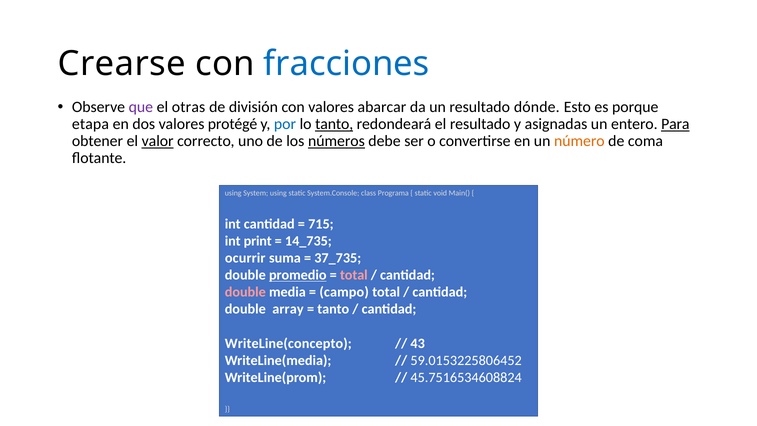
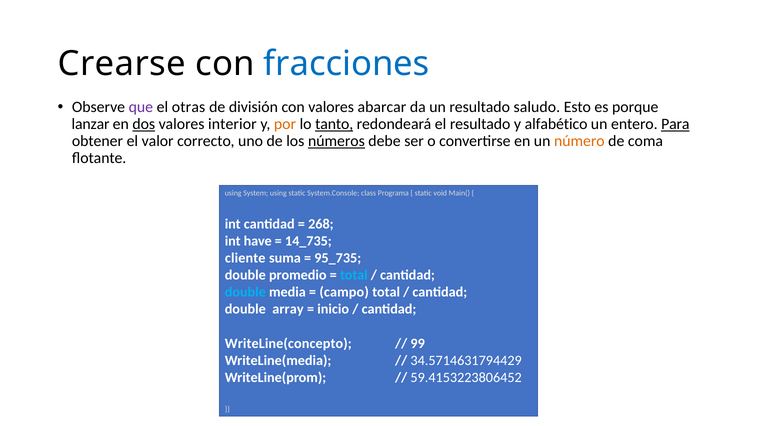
dónde: dónde -> saludo
etapa: etapa -> lanzar
dos underline: none -> present
protégé: protégé -> interior
por colour: blue -> orange
asignadas: asignadas -> alfabético
valor underline: present -> none
715: 715 -> 268
print: print -> have
ocurrir: ocurrir -> cliente
37_735: 37_735 -> 95_735
promedio underline: present -> none
total at (354, 275) colour: pink -> light blue
double at (245, 292) colour: pink -> light blue
tanto at (333, 309): tanto -> inicio
43: 43 -> 99
59.0153225806452: 59.0153225806452 -> 34.5714631794429
45.7516534608824: 45.7516534608824 -> 59.4153223806452
